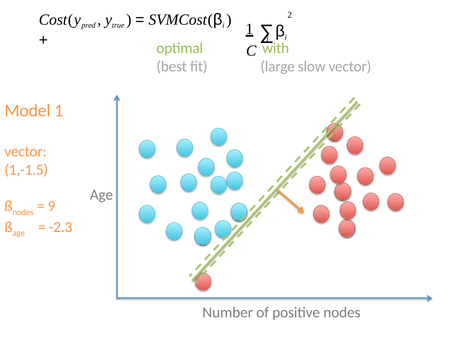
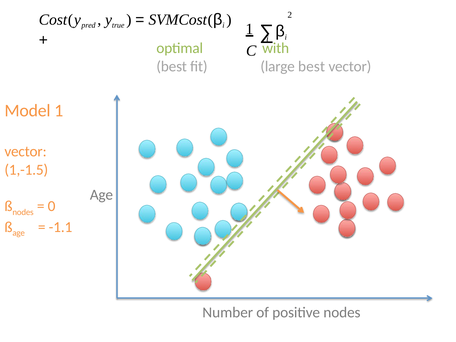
large slow: slow -> best
9: 9 -> 0
-2.3: -2.3 -> -1.1
